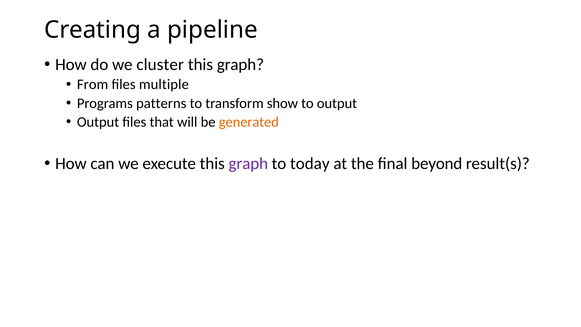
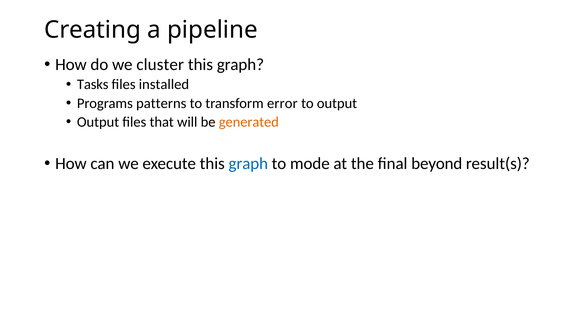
From: From -> Tasks
multiple: multiple -> installed
show: show -> error
graph at (248, 164) colour: purple -> blue
today: today -> mode
